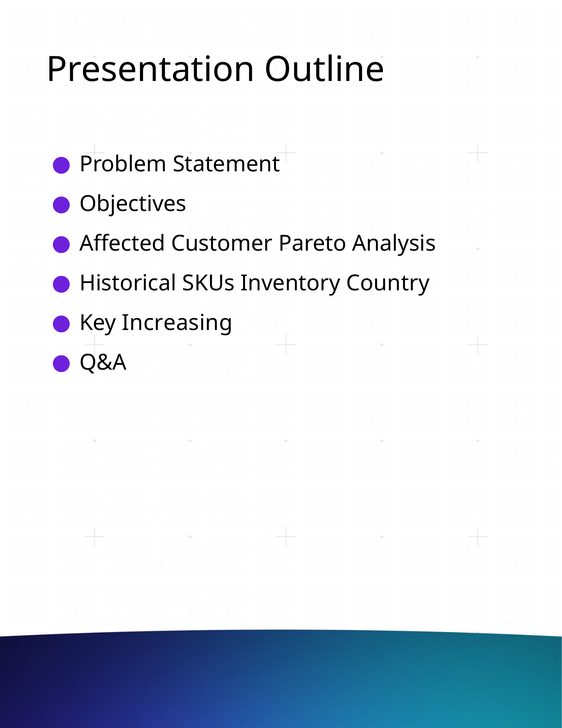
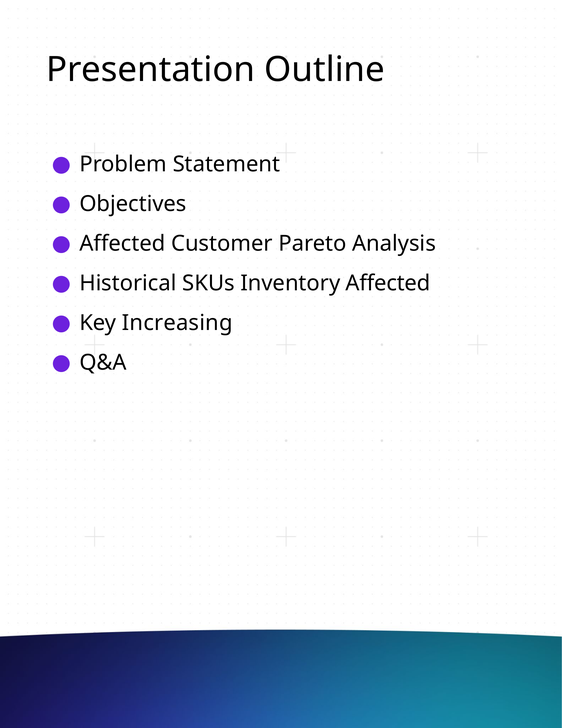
Inventory Country: Country -> Affected
